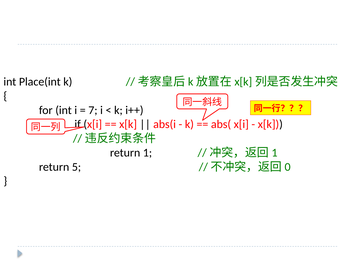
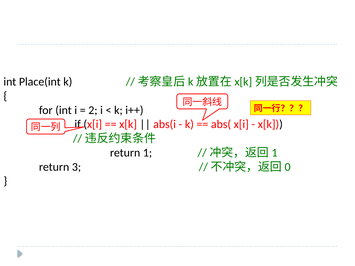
7: 7 -> 2
5: 5 -> 3
